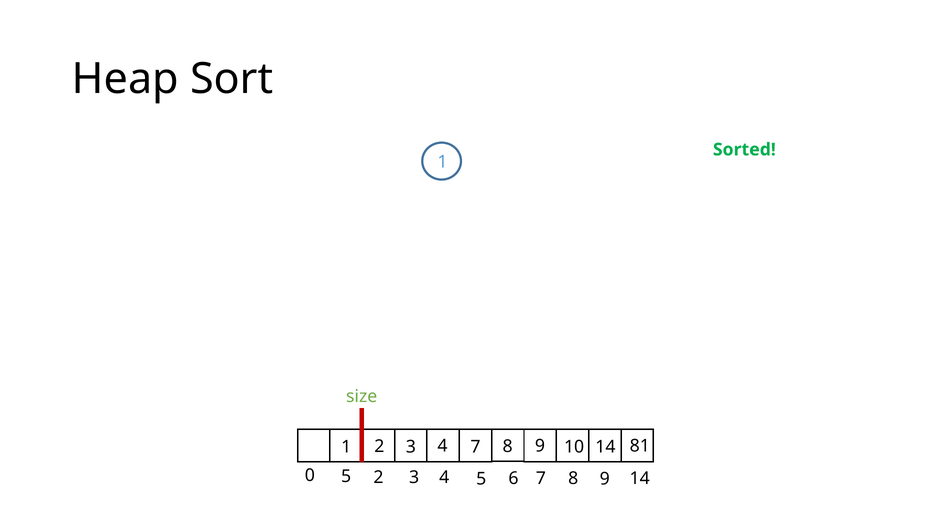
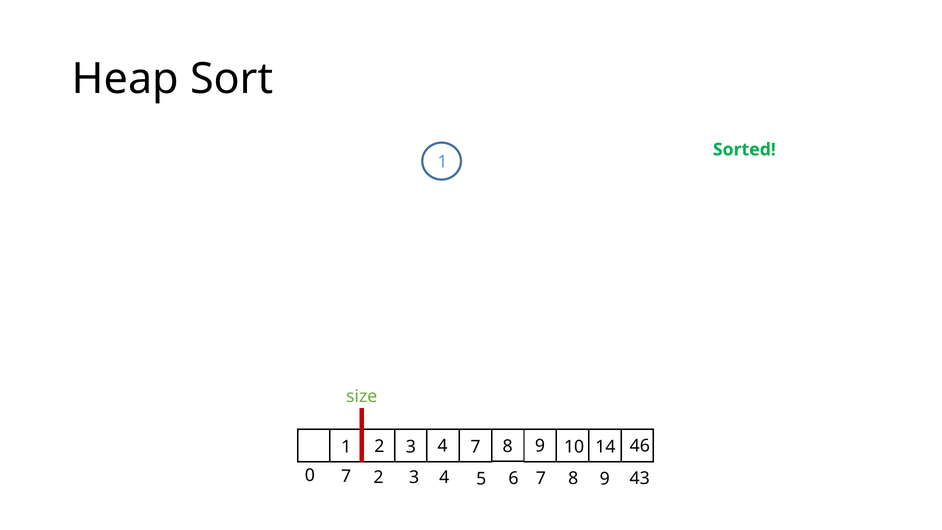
81: 81 -> 46
0 5: 5 -> 7
9 14: 14 -> 43
